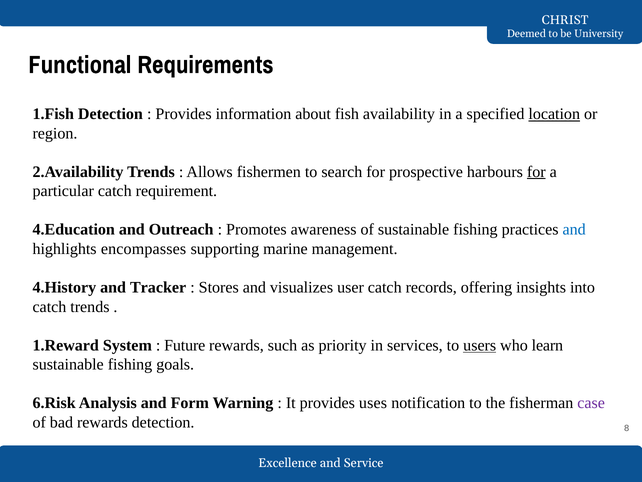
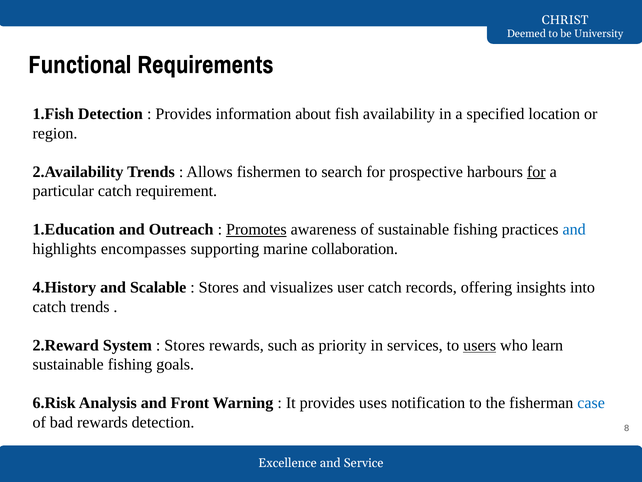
location underline: present -> none
4.Education: 4.Education -> 1.Education
Promotes underline: none -> present
management: management -> collaboration
Tracker: Tracker -> Scalable
1.Reward: 1.Reward -> 2.Reward
Future at (185, 345): Future -> Stores
Form: Form -> Front
case colour: purple -> blue
